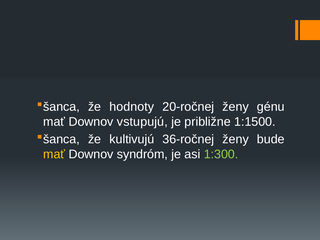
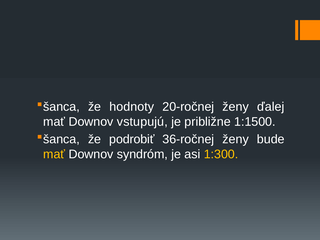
génu: génu -> ďalej
kultivujú: kultivujú -> podrobiť
1:300 colour: light green -> yellow
